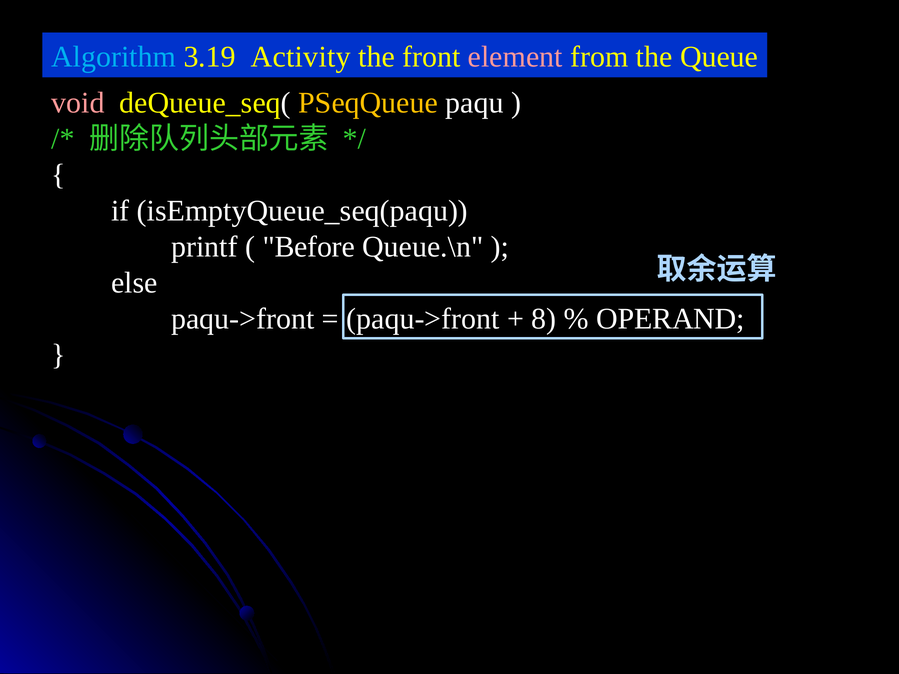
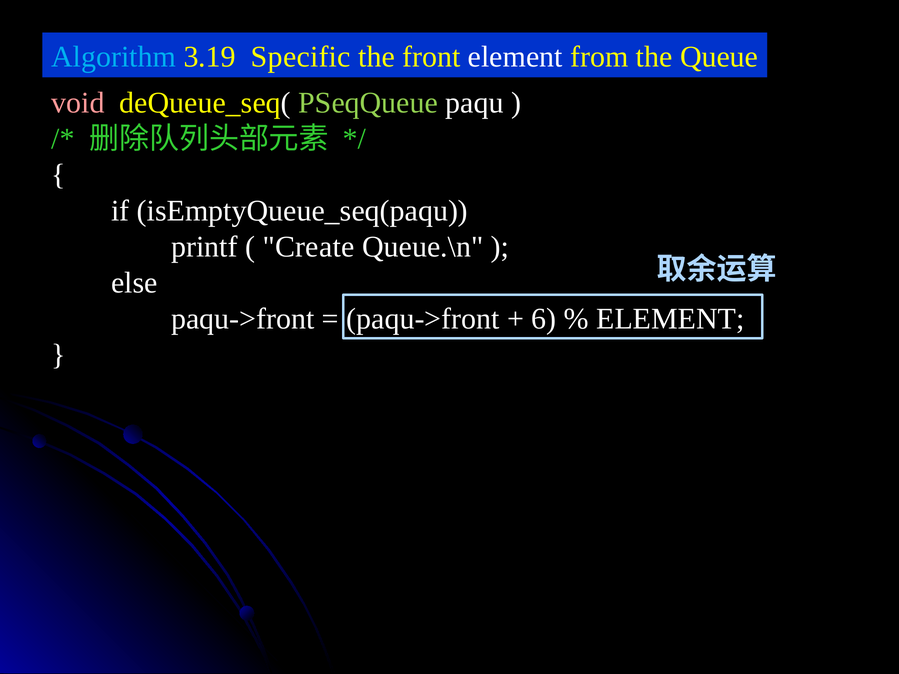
Activity: Activity -> Specific
element at (515, 57) colour: pink -> white
PSeqQueue colour: yellow -> light green
Before: Before -> Create
8: 8 -> 6
OPERAND at (670, 319): OPERAND -> ELEMENT
